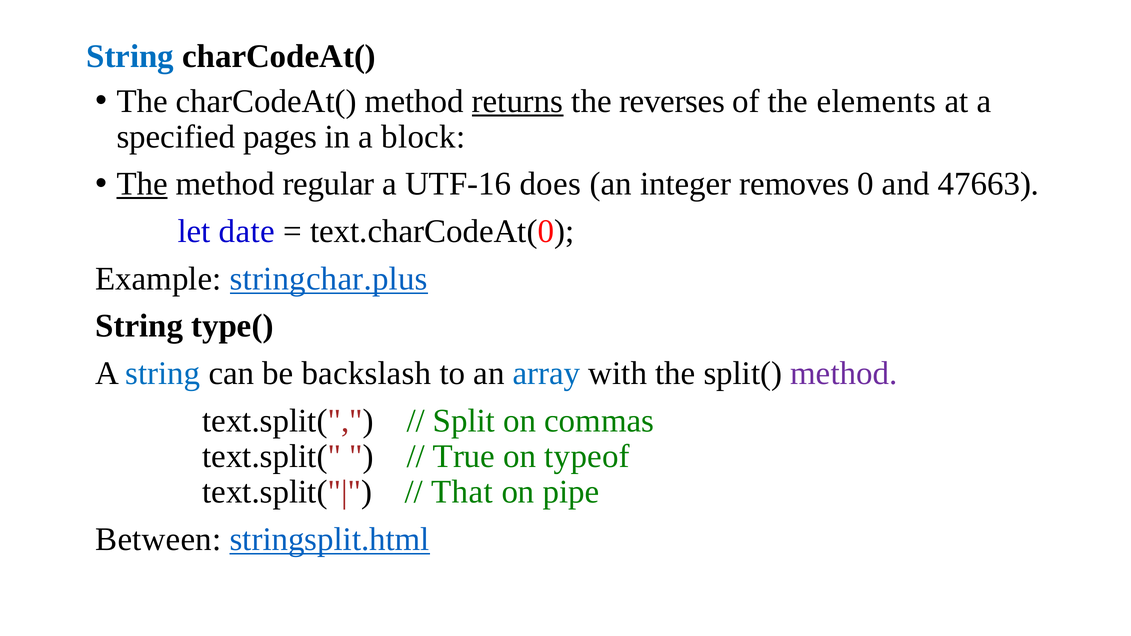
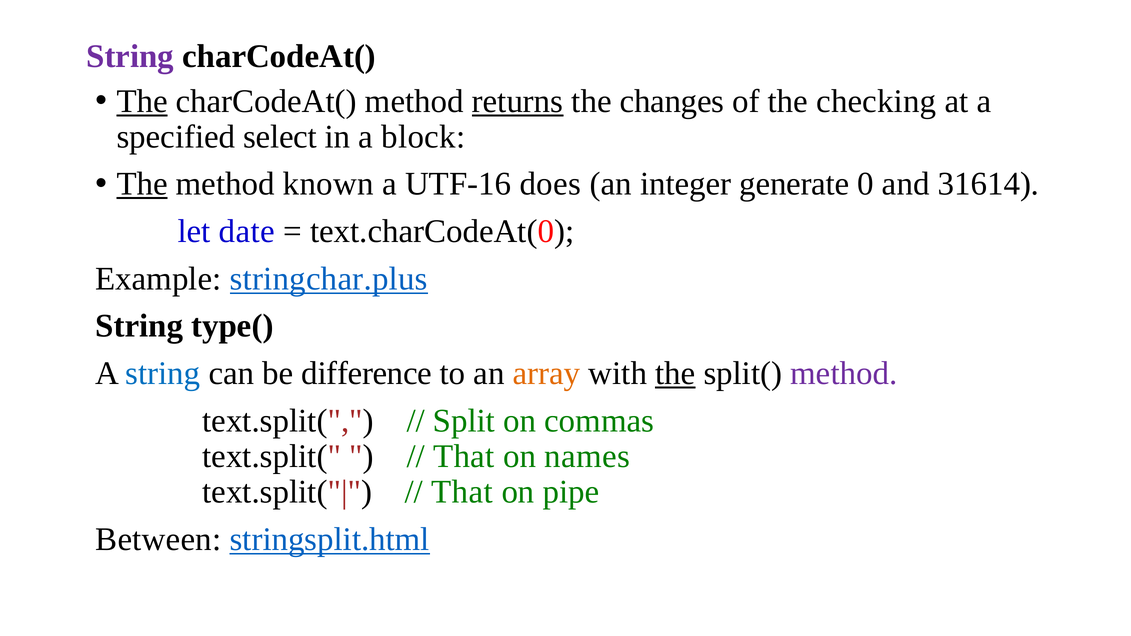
String at (130, 56) colour: blue -> purple
The at (142, 101) underline: none -> present
reverses: reverses -> changes
elements: elements -> checking
pages: pages -> select
regular: regular -> known
removes: removes -> generate
47663: 47663 -> 31614
backslash: backslash -> difference
array colour: blue -> orange
the at (675, 373) underline: none -> present
True at (464, 456): True -> That
typeof: typeof -> names
